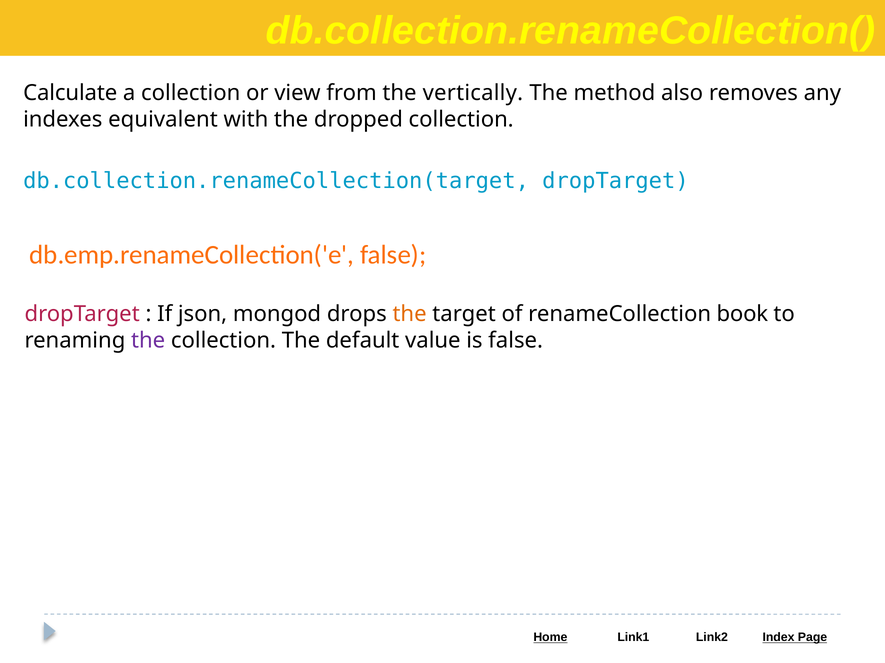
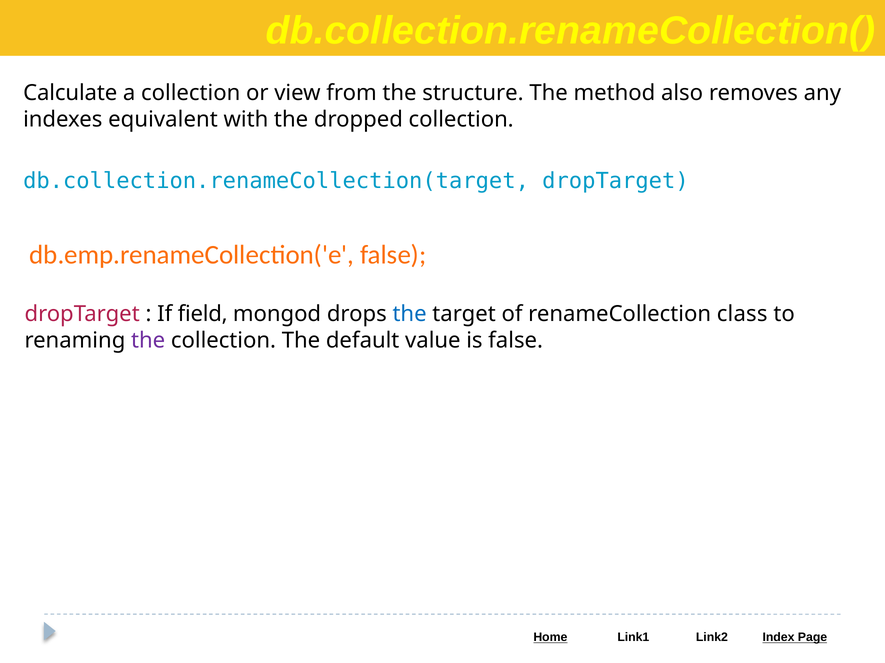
vertically: vertically -> structure
json: json -> field
the at (410, 314) colour: orange -> blue
book: book -> class
